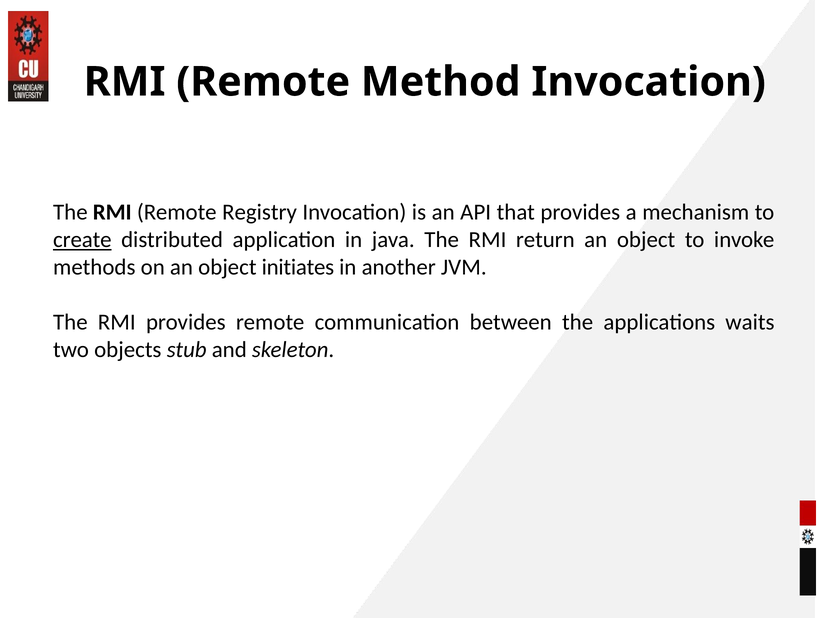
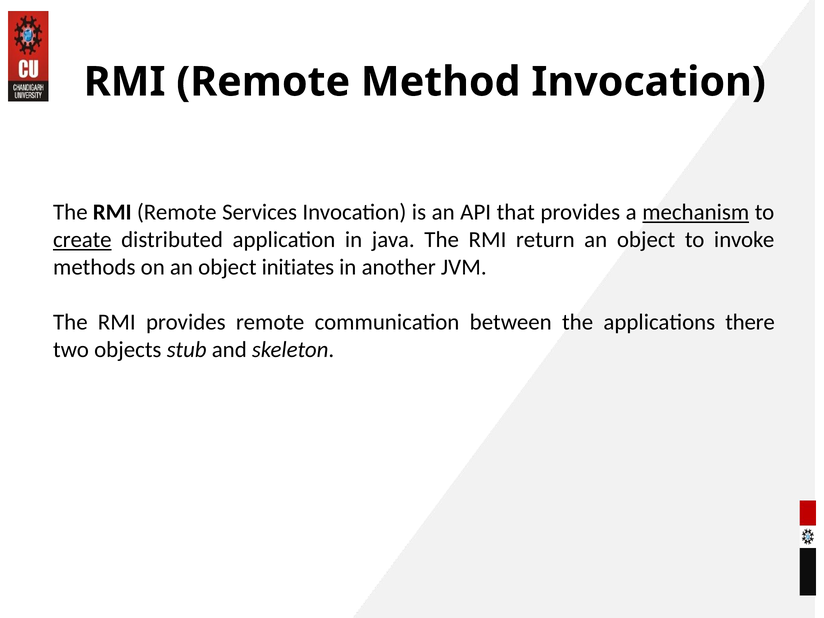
Registry: Registry -> Services
mechanism underline: none -> present
waits: waits -> there
